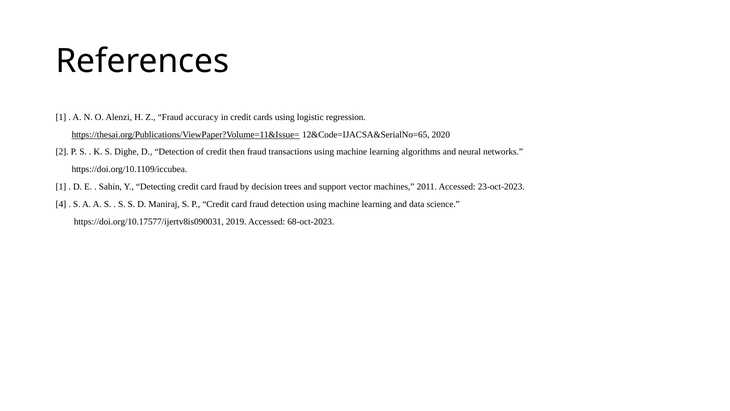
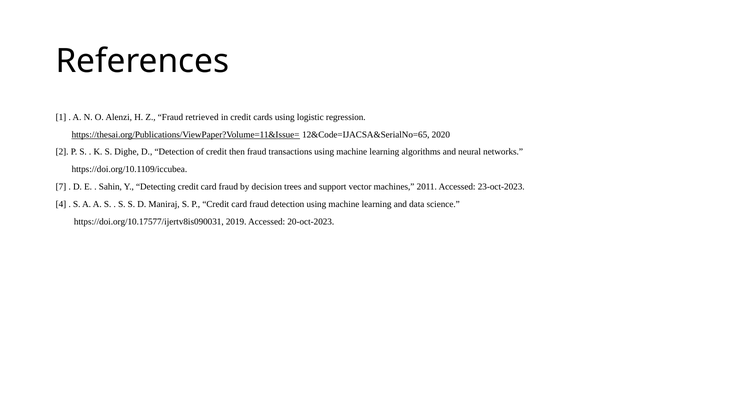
accuracy: accuracy -> retrieved
1 at (61, 187): 1 -> 7
68-oct-2023: 68-oct-2023 -> 20-oct-2023
